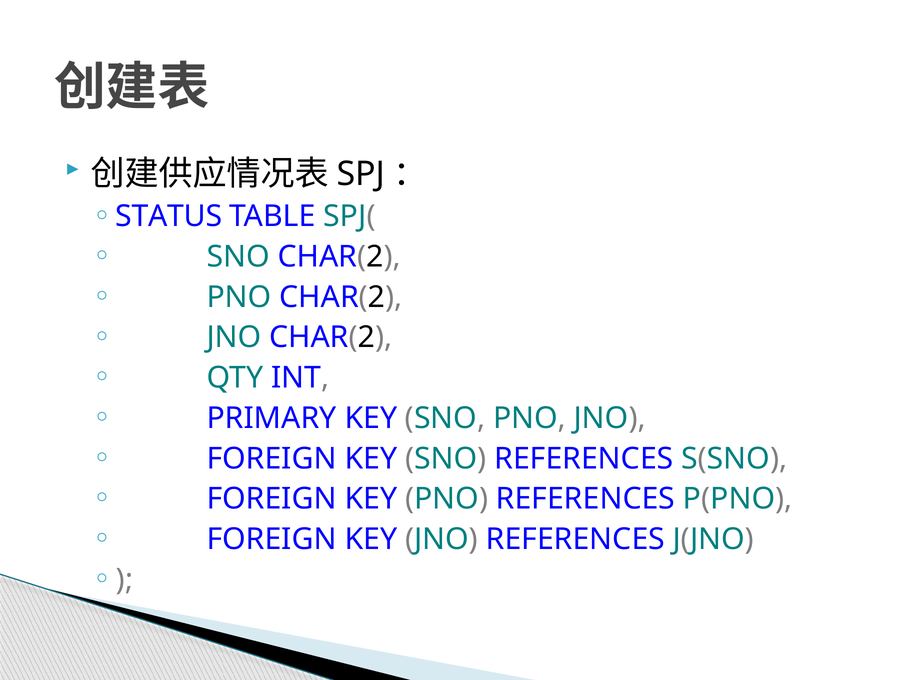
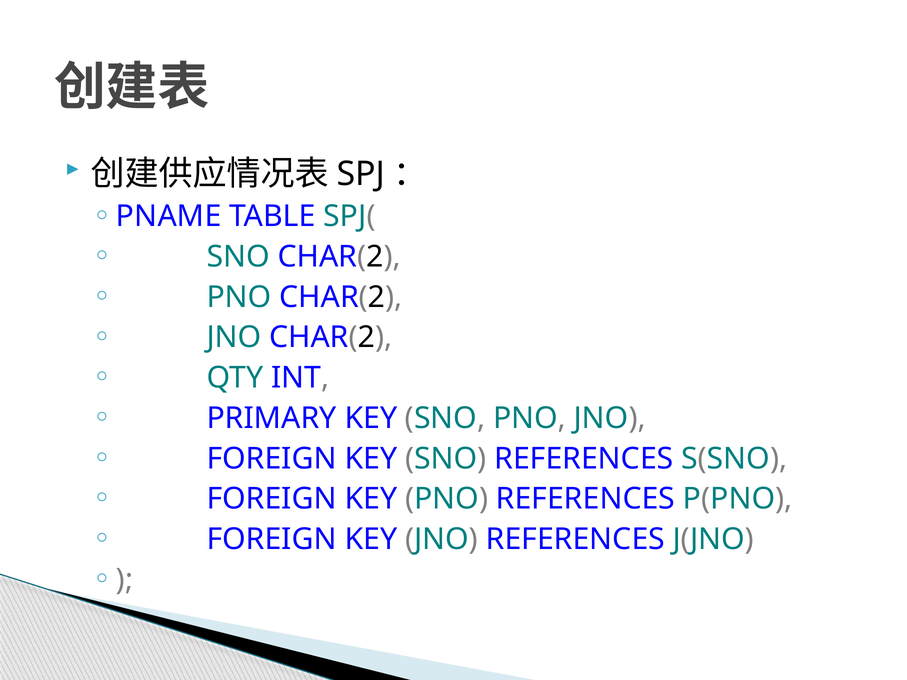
STATUS: STATUS -> PNAME
